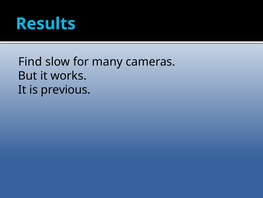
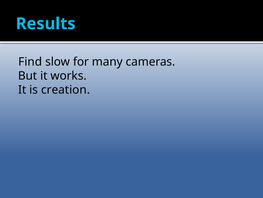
previous: previous -> creation
